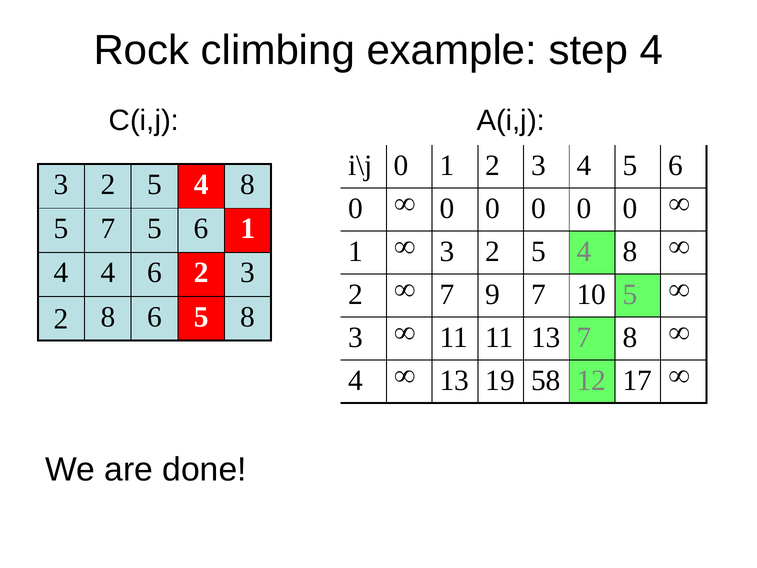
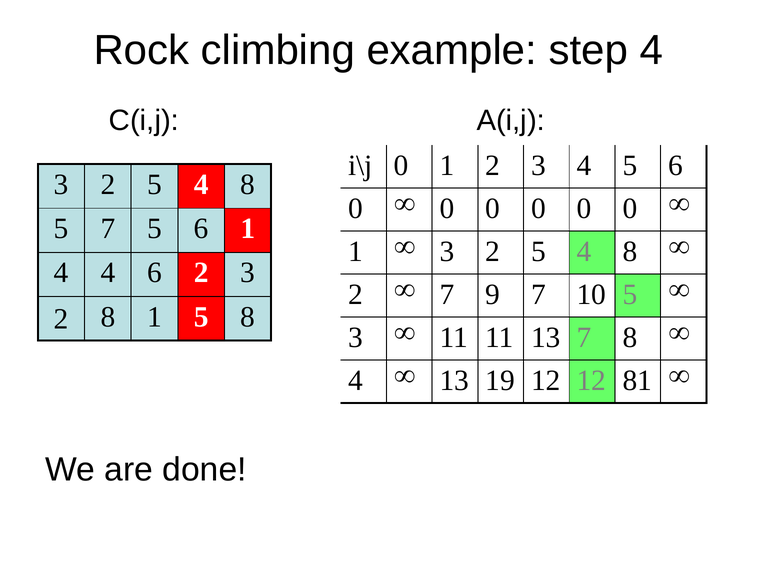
8 6: 6 -> 1
19 58: 58 -> 12
17: 17 -> 81
